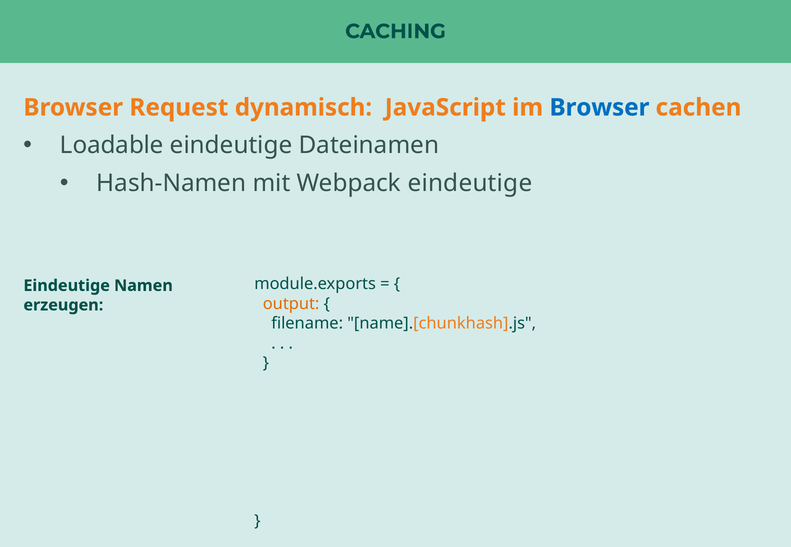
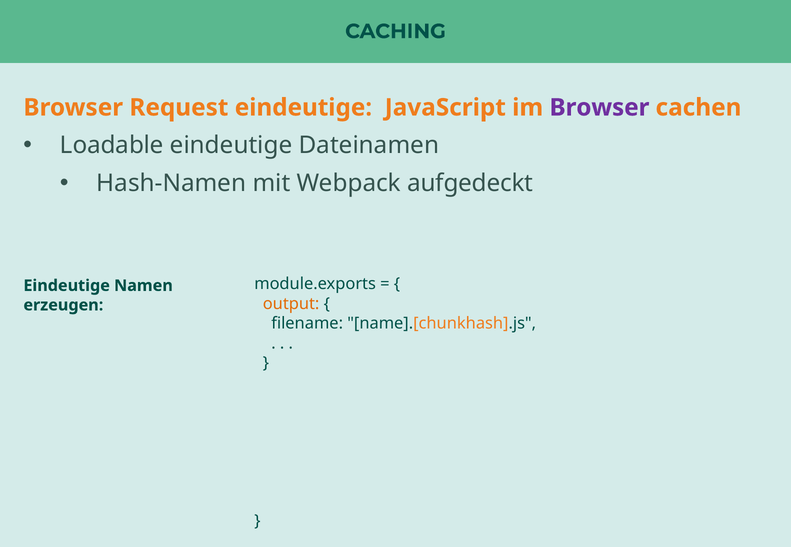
Request dynamisch: dynamisch -> eindeutige
Browser at (599, 108) colour: blue -> purple
Webpack eindeutige: eindeutige -> aufgedeckt
